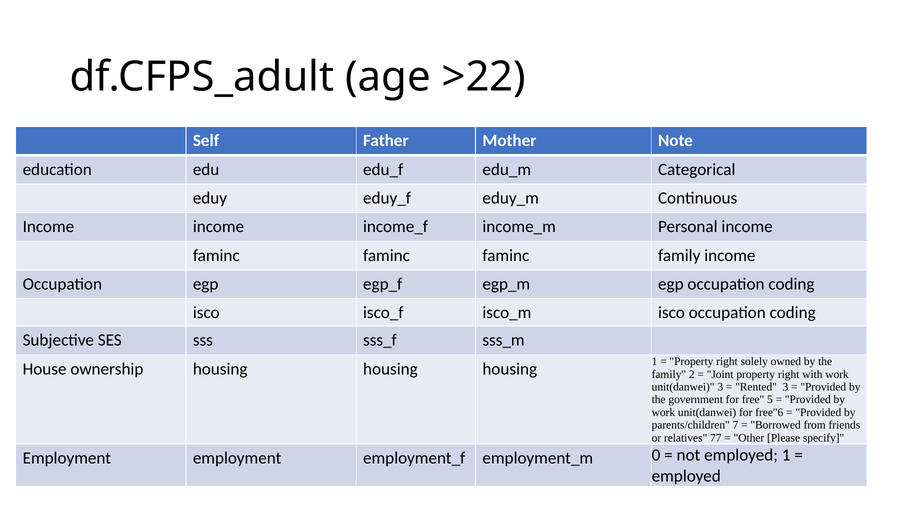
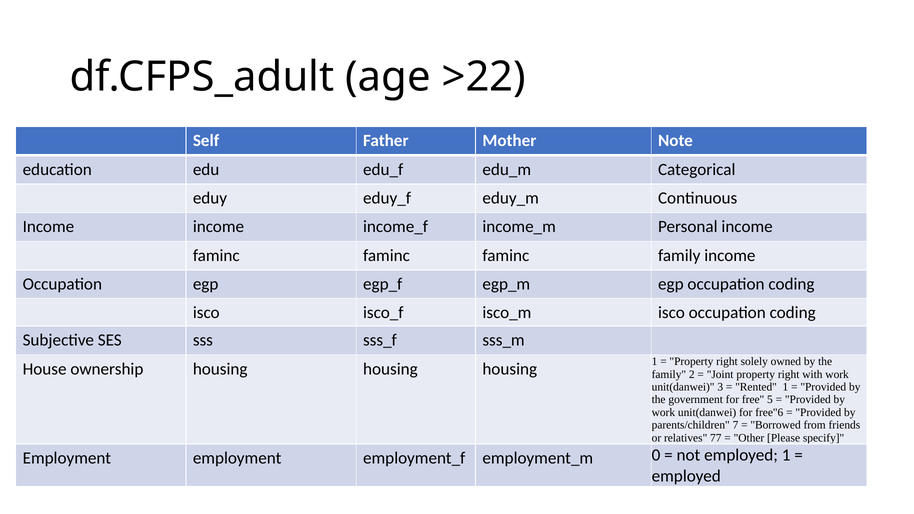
Rented 3: 3 -> 1
